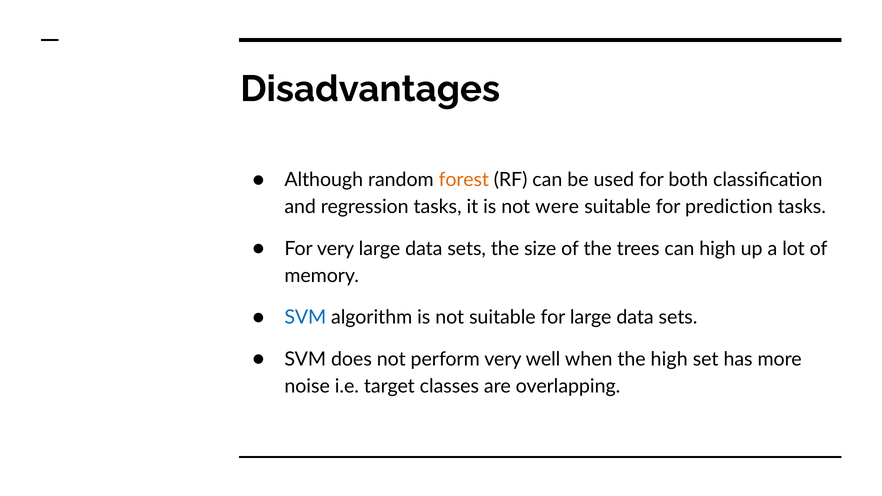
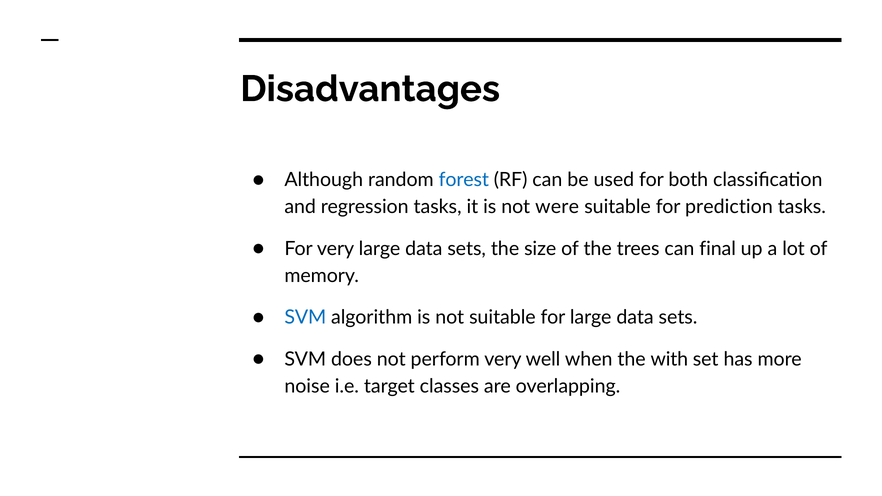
forest colour: orange -> blue
can high: high -> final
the high: high -> with
